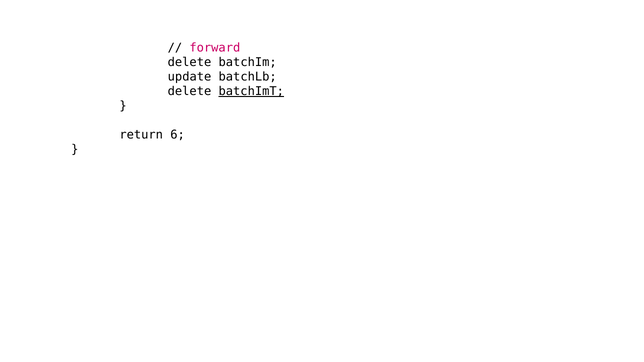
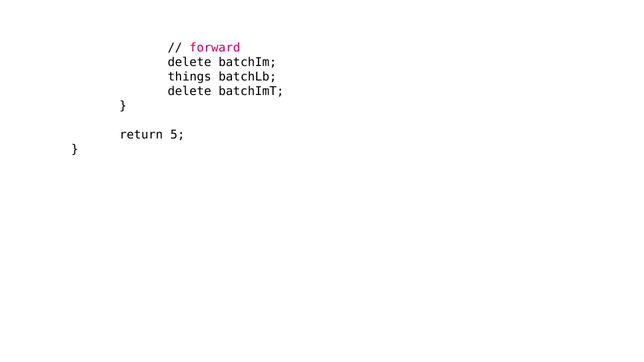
update: update -> things
batchImT underline: present -> none
6: 6 -> 5
